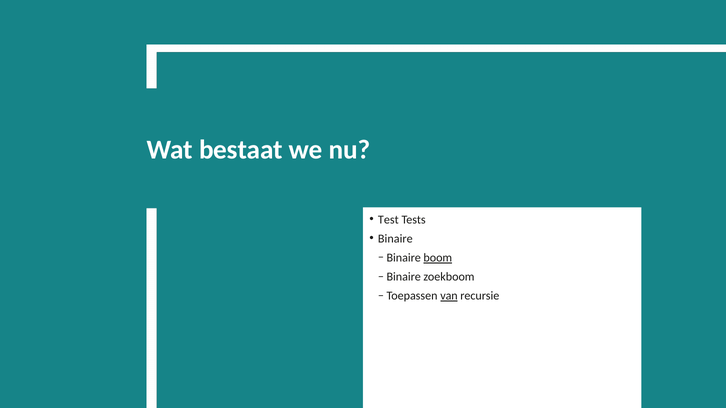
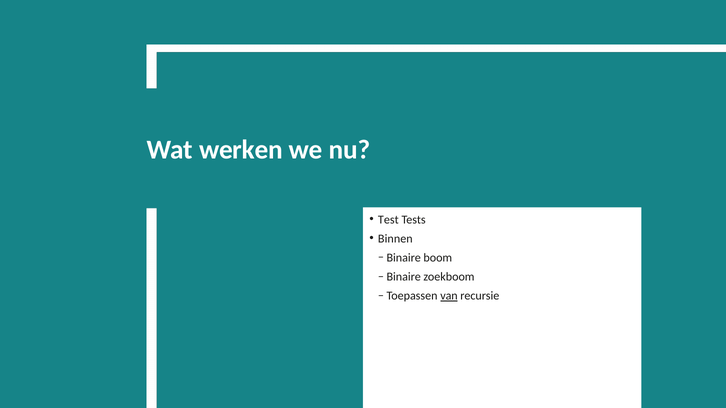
bestaat: bestaat -> werken
Binaire at (395, 239): Binaire -> Binnen
boom underline: present -> none
